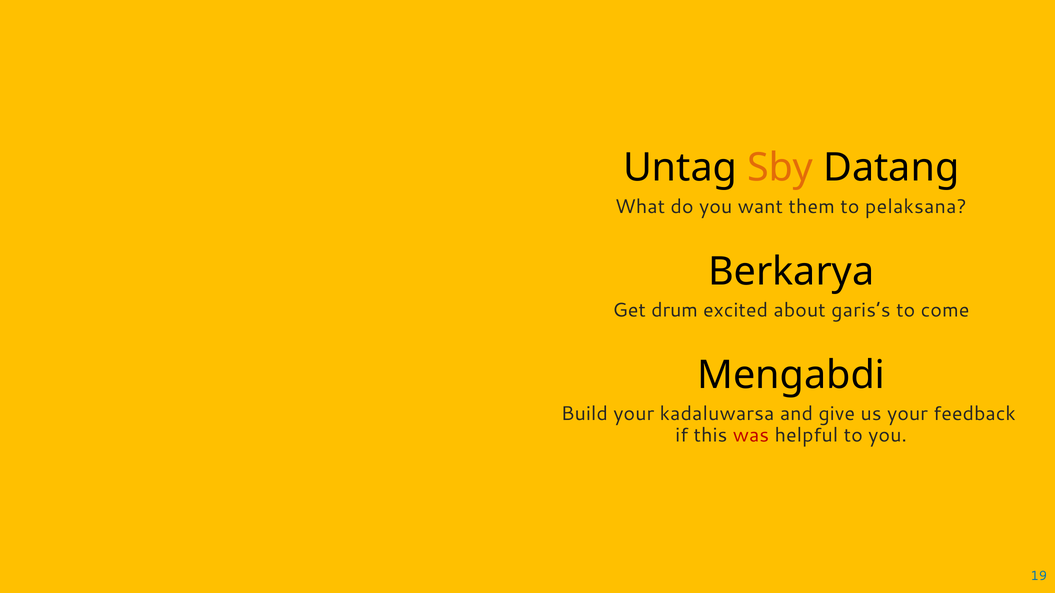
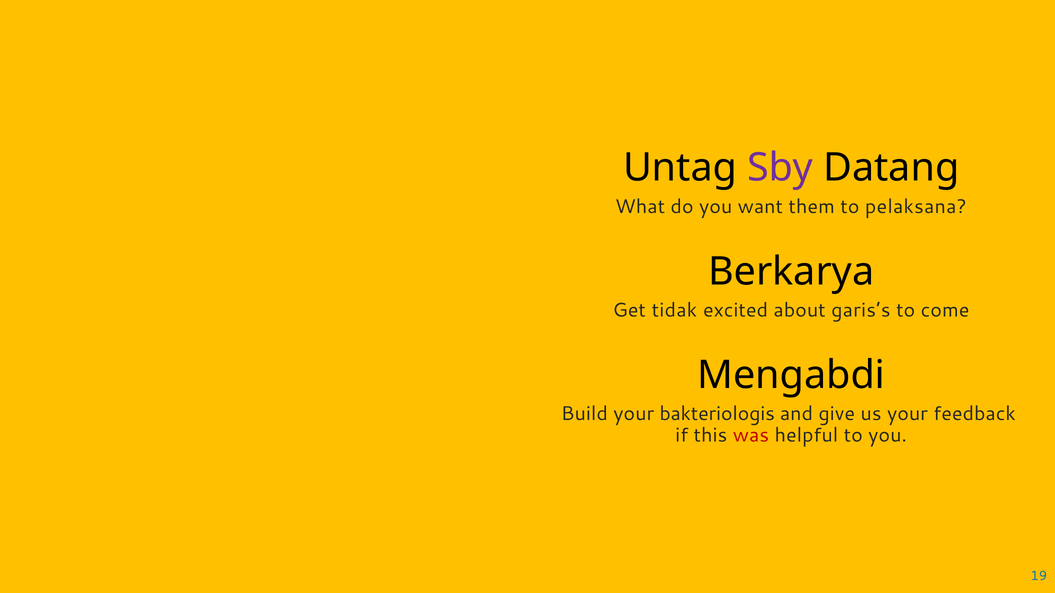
Sby colour: orange -> purple
drum: drum -> tidak
kadaluwarsa: kadaluwarsa -> bakteriologis
